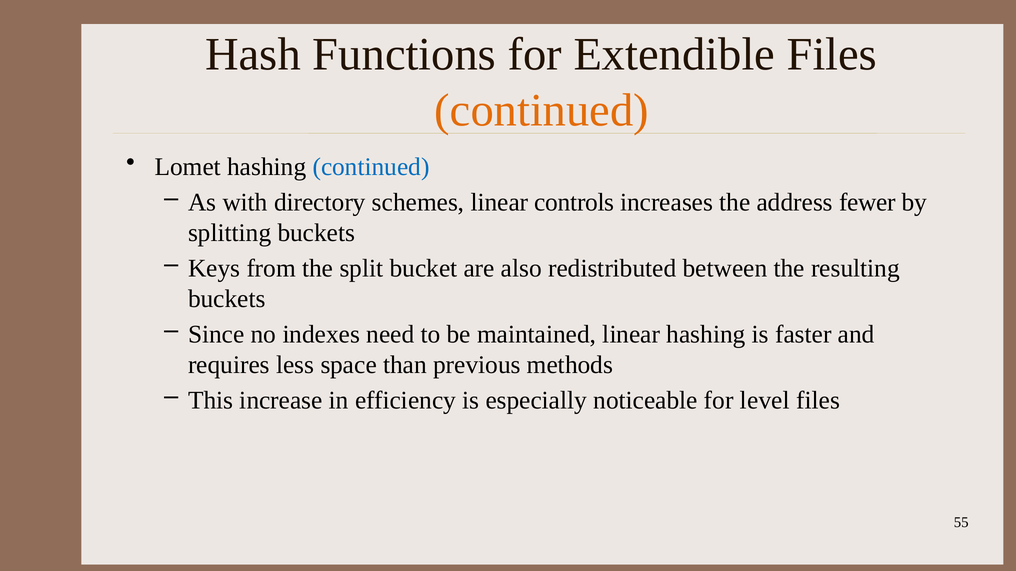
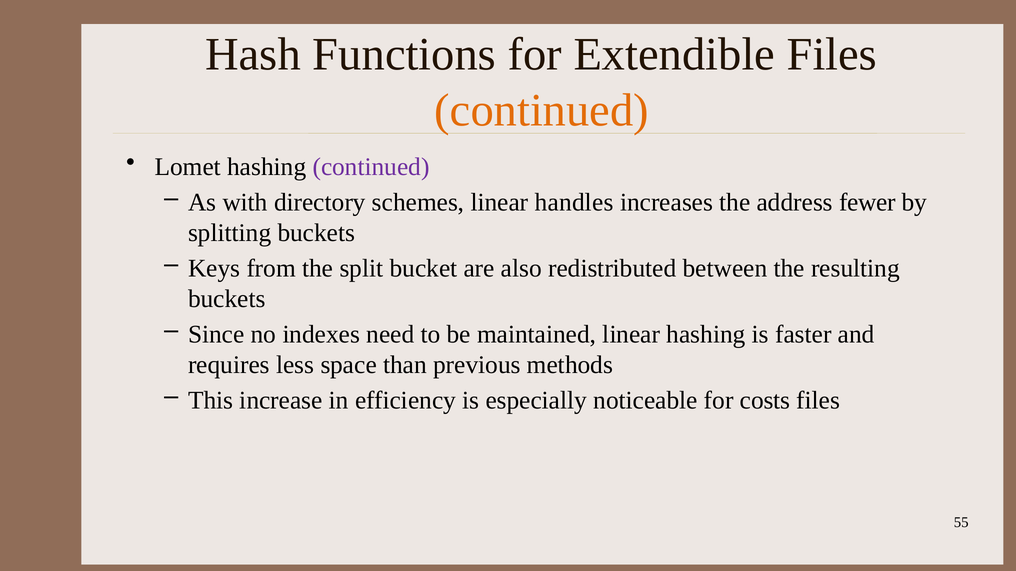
continued at (371, 167) colour: blue -> purple
controls: controls -> handles
level: level -> costs
